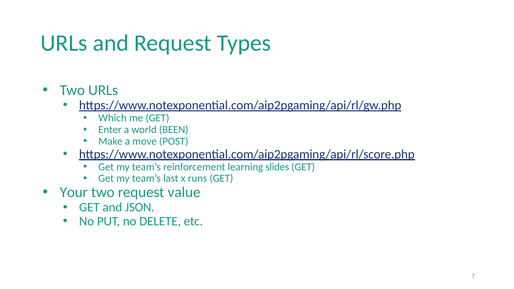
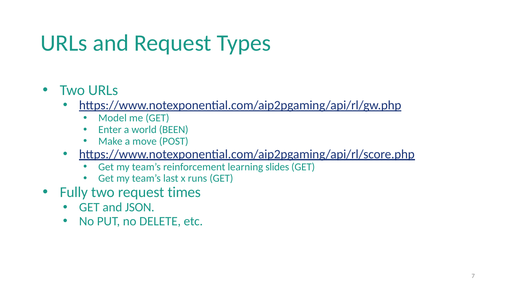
Which: Which -> Model
Your: Your -> Fully
value: value -> times
